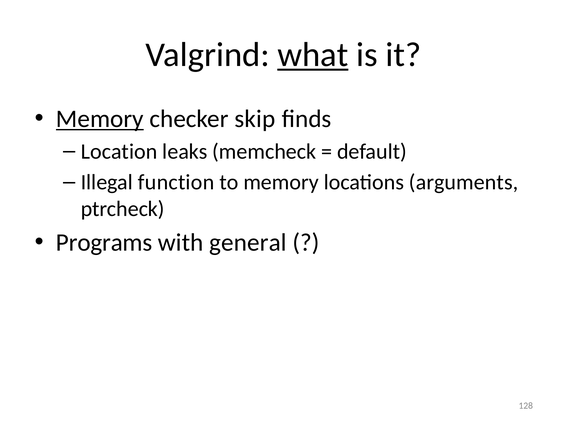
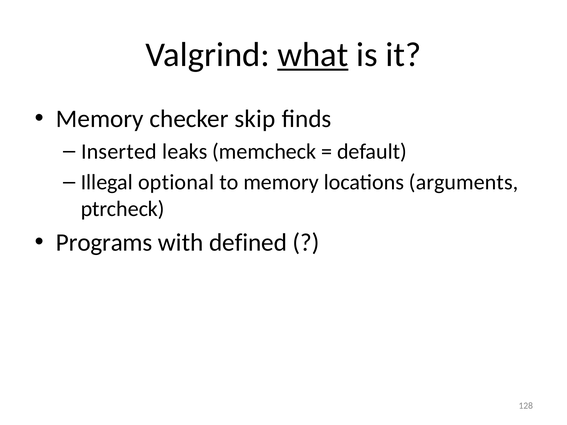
Memory at (100, 119) underline: present -> none
Location: Location -> Inserted
function: function -> optional
general: general -> defined
